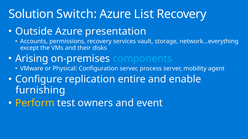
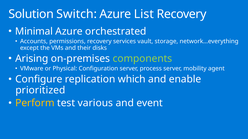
Outside: Outside -> Minimal
presentation: presentation -> orchestrated
components colour: light blue -> light green
entire: entire -> which
furnishing: furnishing -> prioritized
owners: owners -> various
